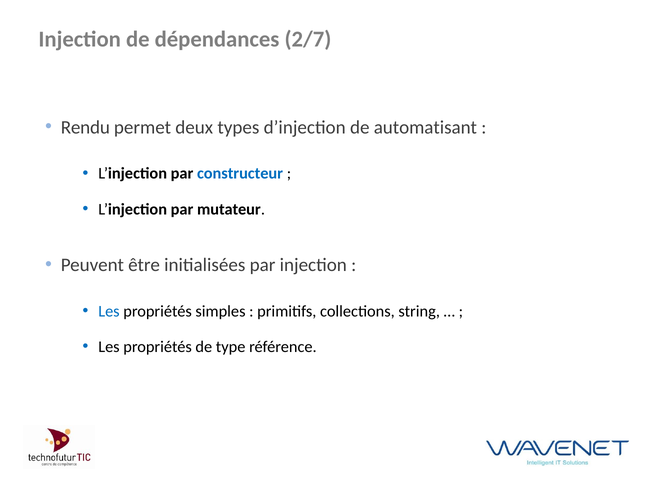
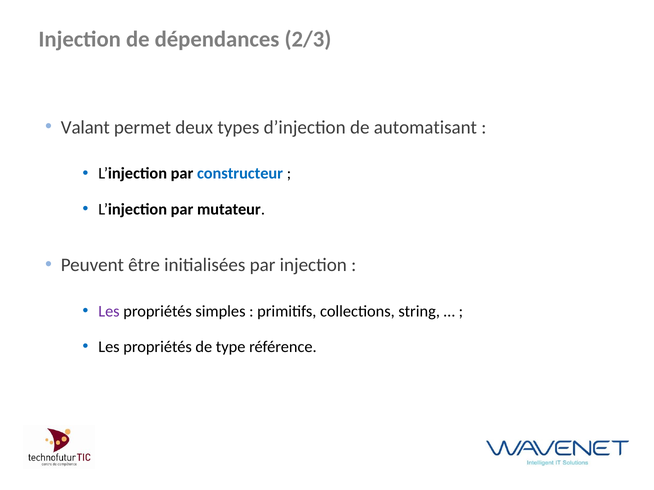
2/7: 2/7 -> 2/3
Rendu: Rendu -> Valant
Les at (109, 312) colour: blue -> purple
